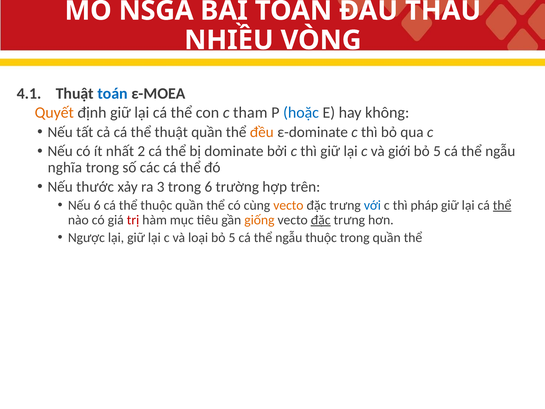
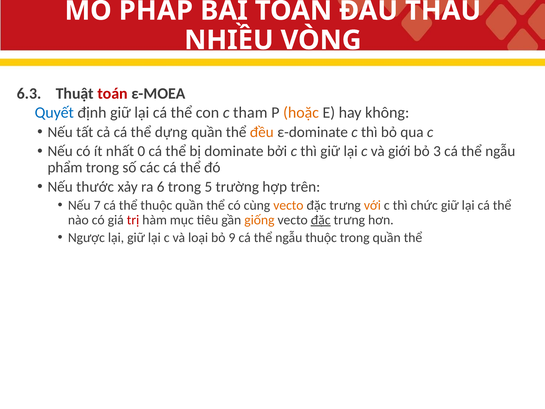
NSGA: NSGA -> PHÁP
4.1: 4.1 -> 6.3
toán at (113, 94) colour: blue -> red
Quyết colour: orange -> blue
hoặc colour: blue -> orange
thể thuật: thuật -> dựng
2: 2 -> 0
5 at (437, 151): 5 -> 3
nghĩa: nghĩa -> phẩm
3: 3 -> 6
trong 6: 6 -> 5
Nếu 6: 6 -> 7
với colour: blue -> orange
pháp: pháp -> chức
thể at (502, 205) underline: present -> none
loại bỏ 5: 5 -> 9
